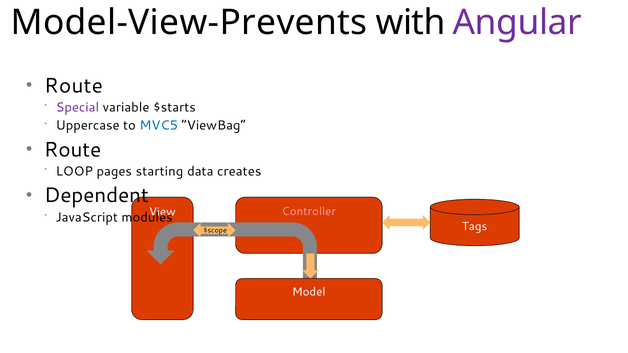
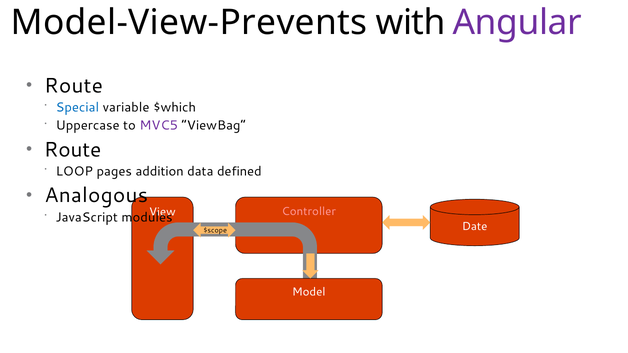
Special colour: purple -> blue
$starts: $starts -> $which
MVC5 colour: blue -> purple
starting: starting -> addition
creates: creates -> defined
Dependent: Dependent -> Analogous
Tags: Tags -> Date
